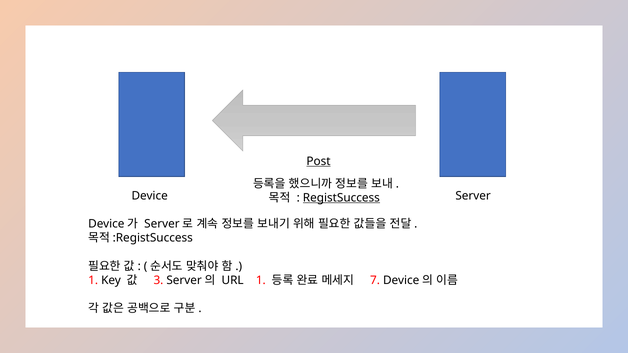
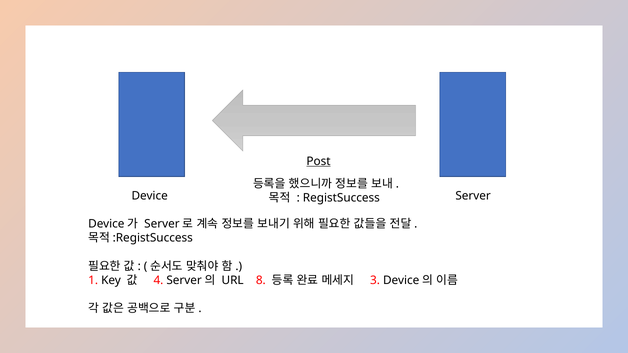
RegistSuccess underline: present -> none
3: 3 -> 4
URL 1: 1 -> 8
7: 7 -> 3
